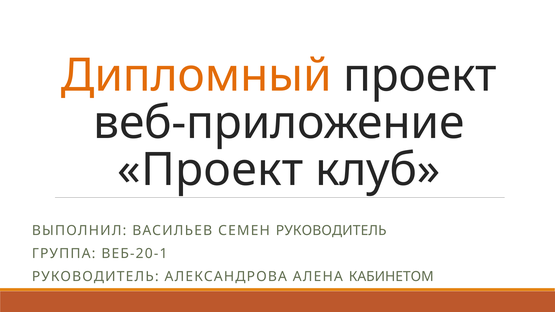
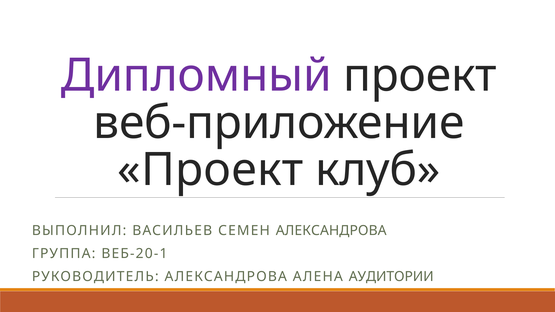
Дипломный colour: orange -> purple
СЕМЕН РУКОВОДИТЕЛЬ: РУКОВОДИТЕЛЬ -> АЛЕКСАНДРОВА
КАБИНЕТОМ: КАБИНЕТОМ -> АУДИТОРИИ
